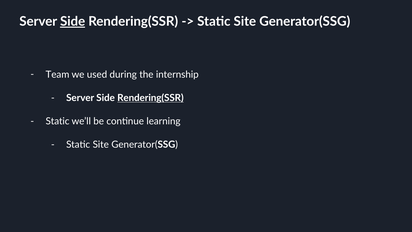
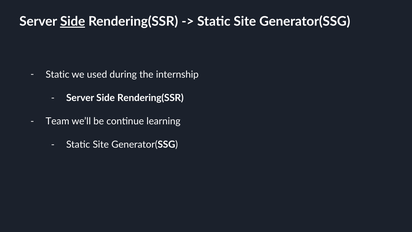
Team at (57, 74): Team -> Static
Rendering(SSR at (150, 98) underline: present -> none
Static at (57, 121): Static -> Team
